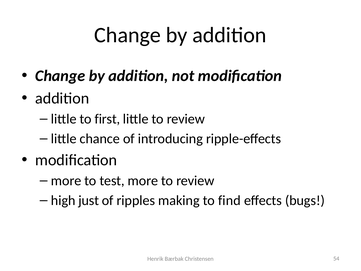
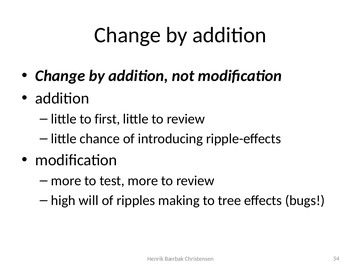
just: just -> will
find: find -> tree
